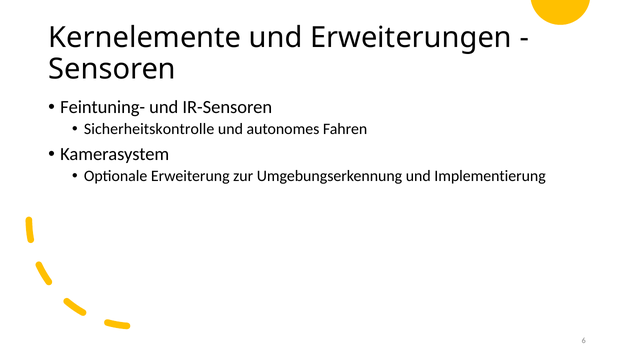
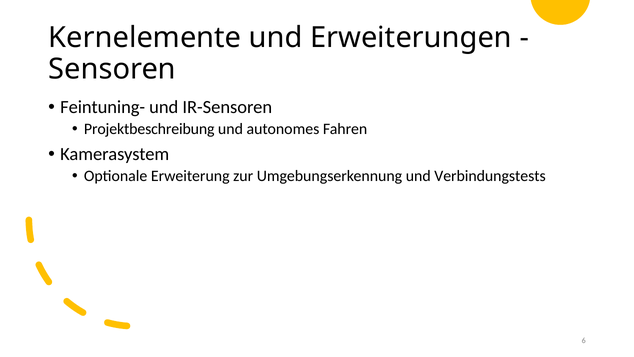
Sicherheitskontrolle: Sicherheitskontrolle -> Projektbeschreibung
Implementierung: Implementierung -> Verbindungstests
